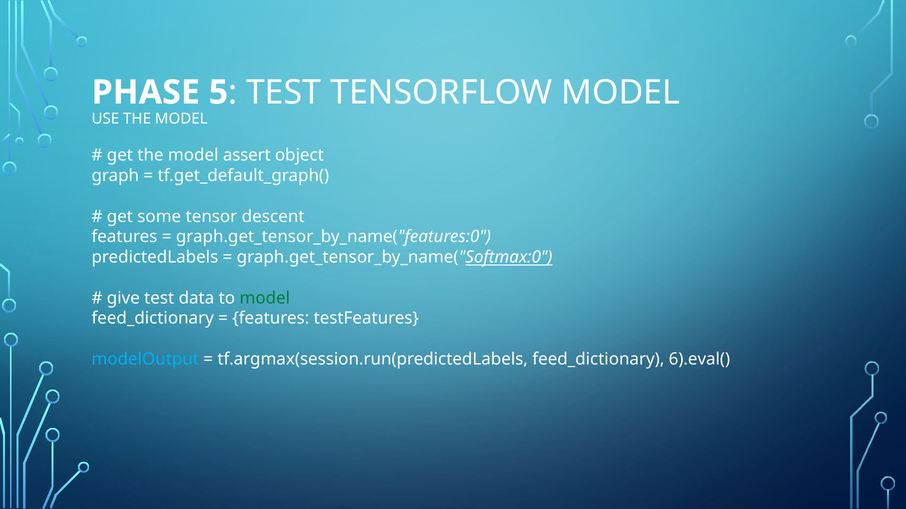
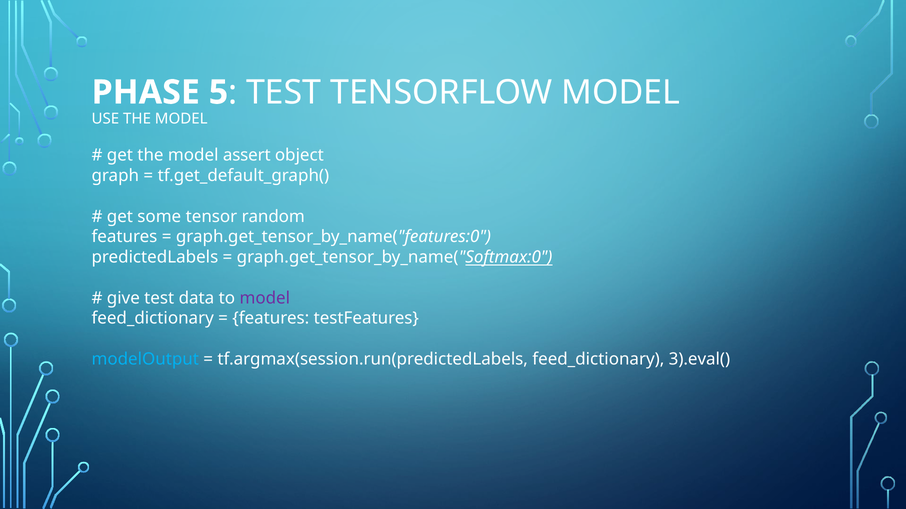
descent: descent -> random
model at (265, 298) colour: green -> purple
6).eval(: 6).eval( -> 3).eval(
